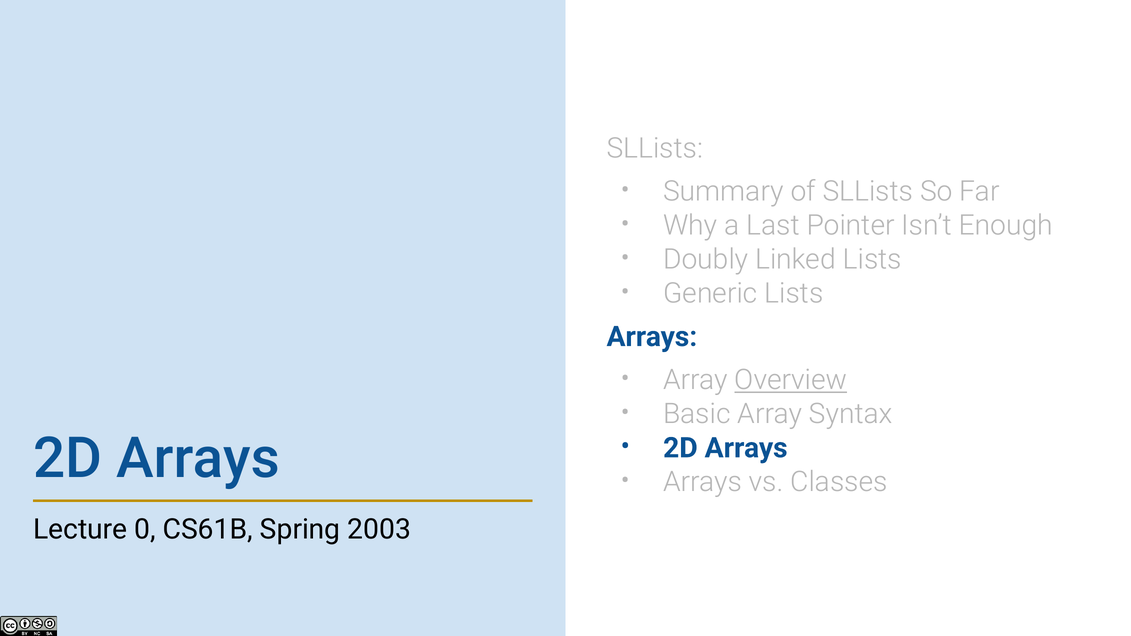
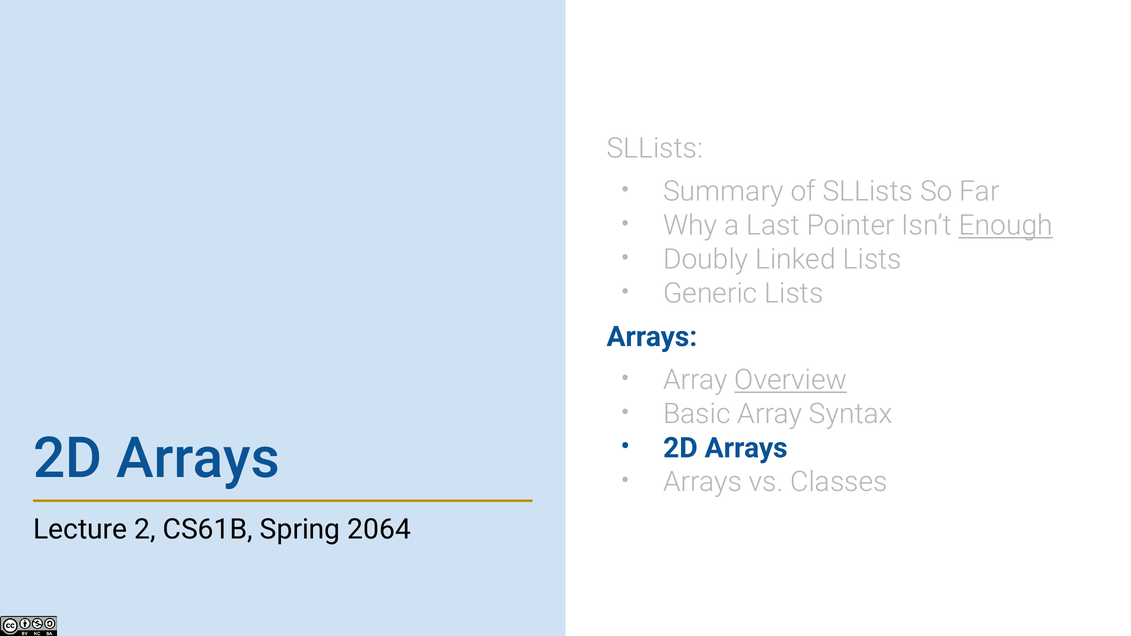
Enough underline: none -> present
0: 0 -> 2
2003: 2003 -> 2064
